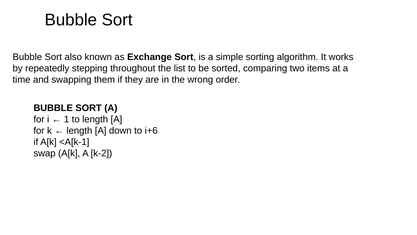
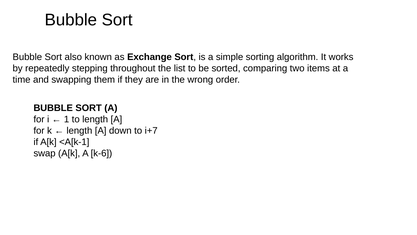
i+6: i+6 -> i+7
k-2: k-2 -> k-6
